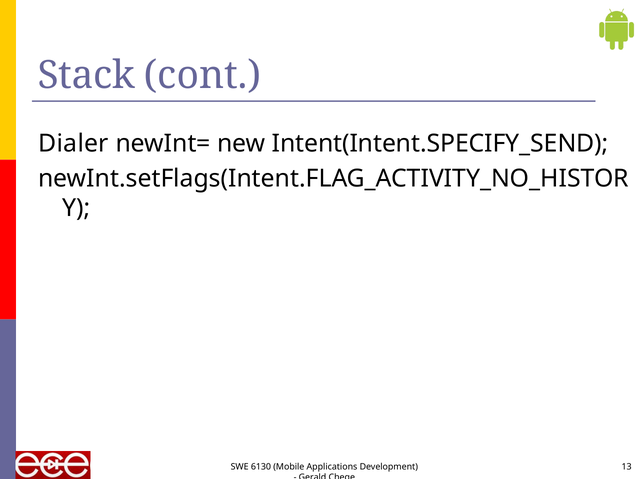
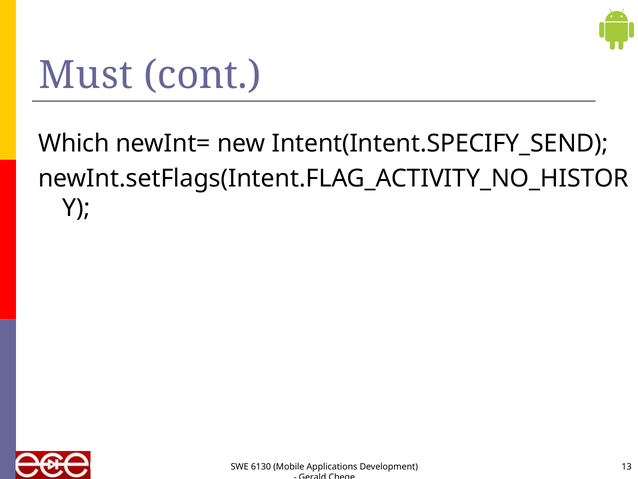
Stack: Stack -> Must
Dialer: Dialer -> Which
